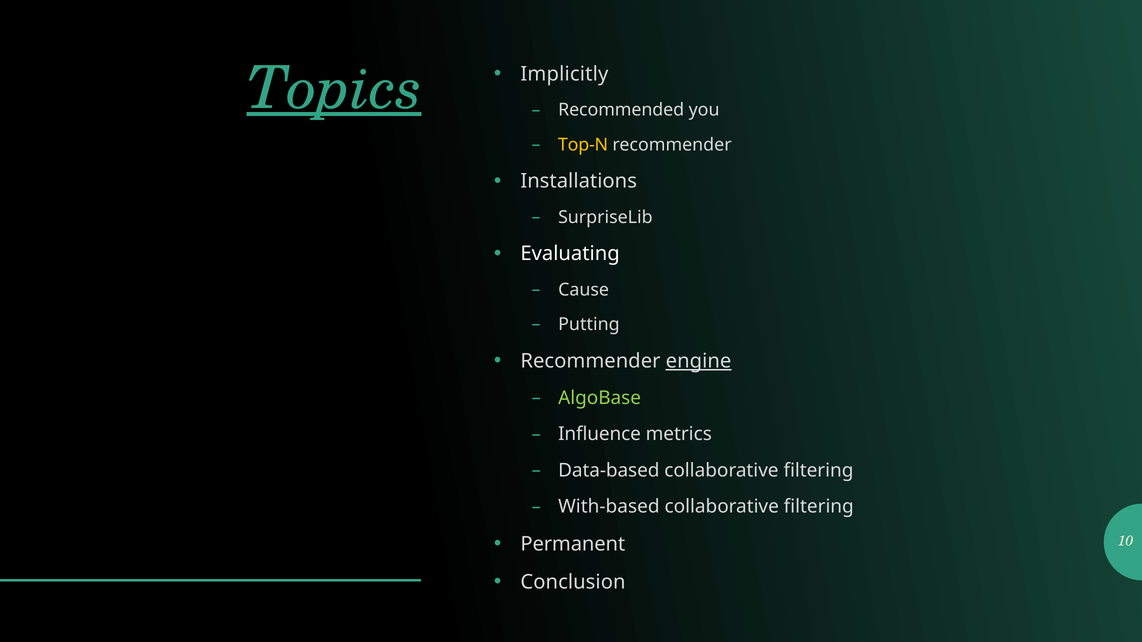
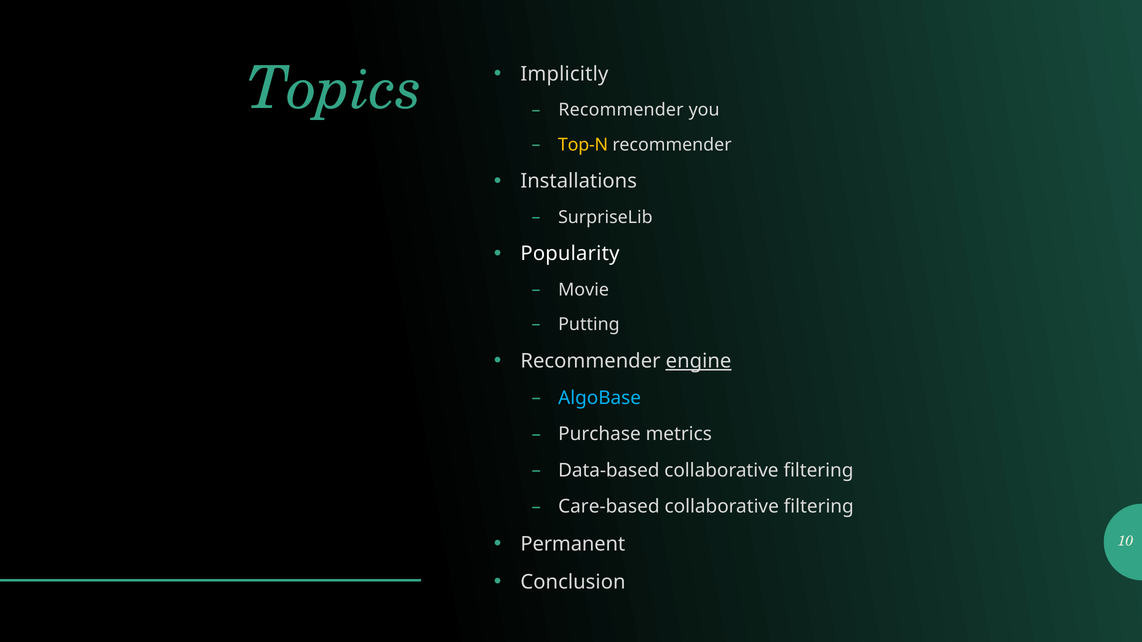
Topics underline: present -> none
Recommended at (621, 110): Recommended -> Recommender
Evaluating: Evaluating -> Popularity
Cause: Cause -> Movie
AlgoBase colour: light green -> light blue
Influence: Influence -> Purchase
With-based: With-based -> Care-based
